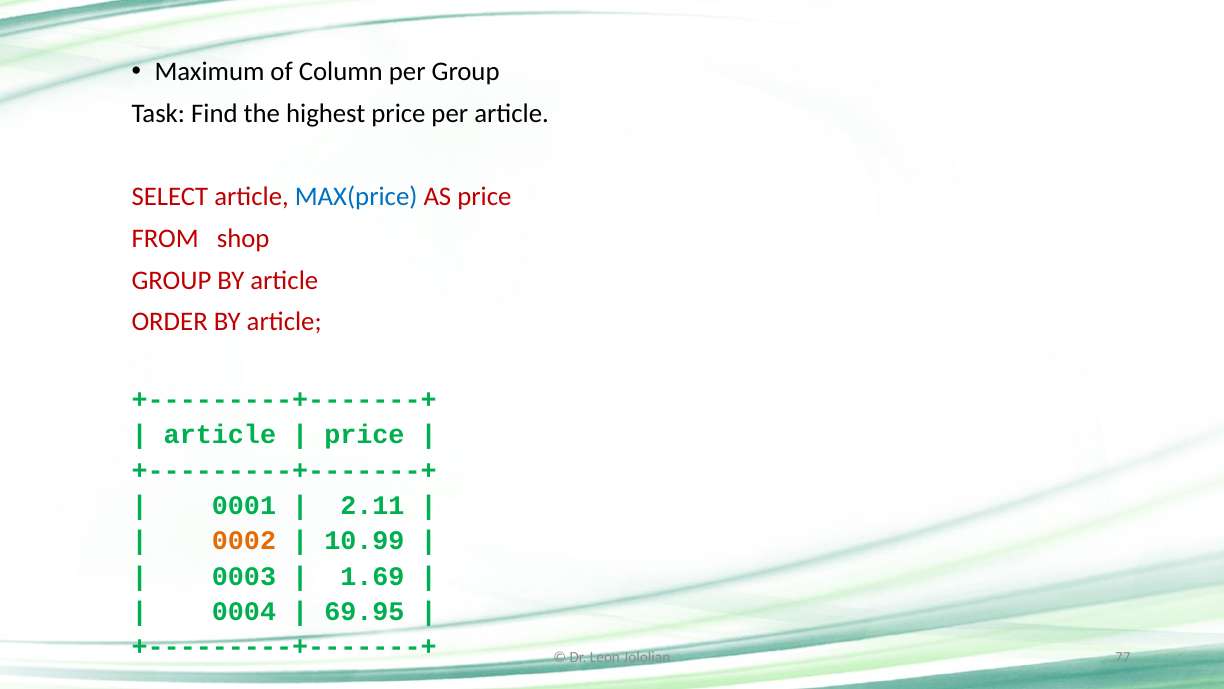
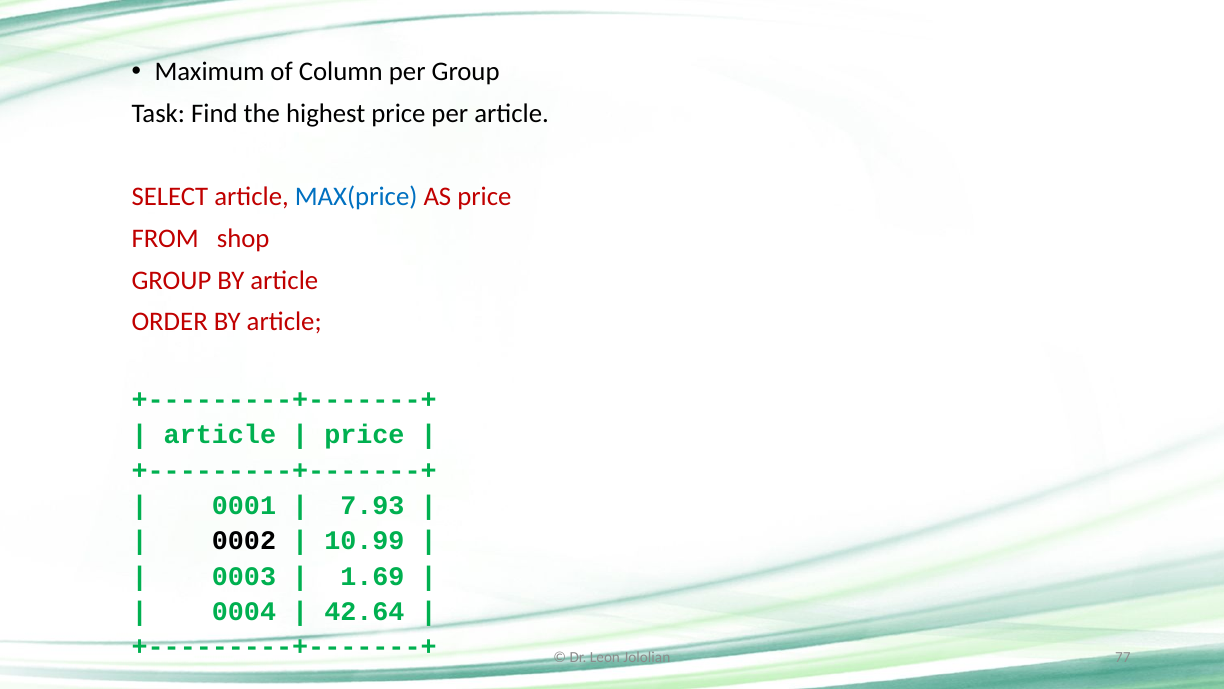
2.11: 2.11 -> 7.93
0002 colour: orange -> black
69.95: 69.95 -> 42.64
